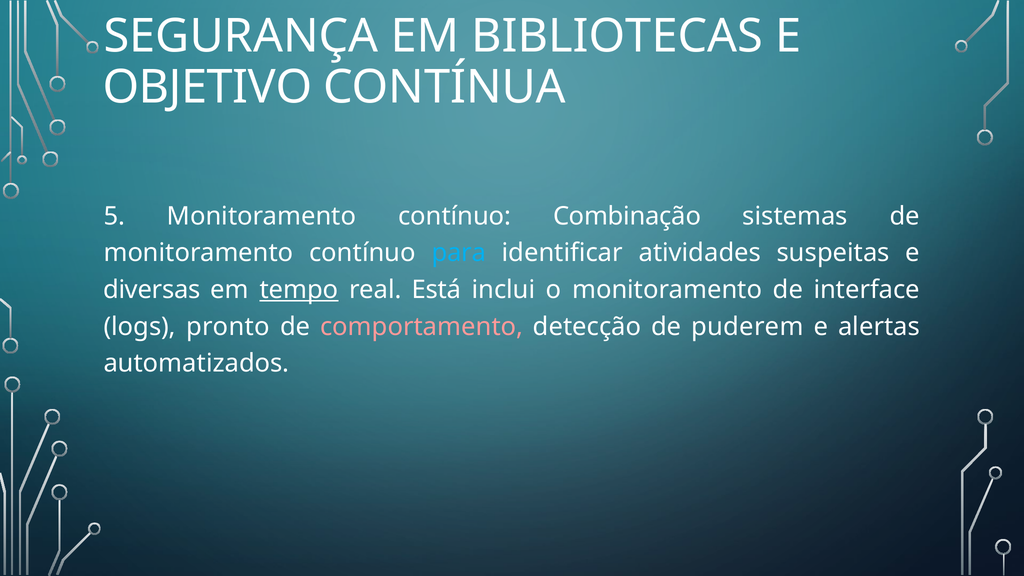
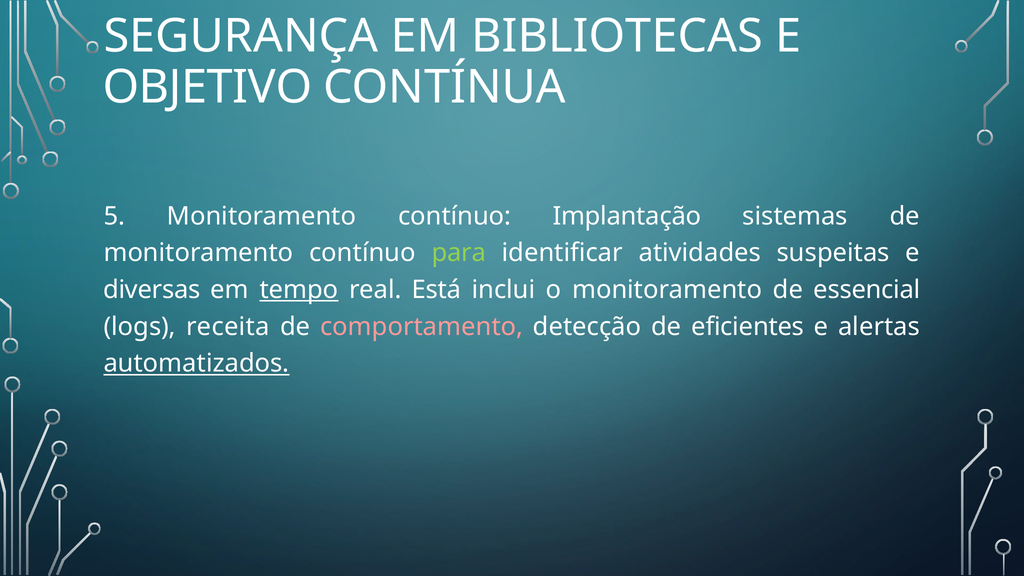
Combinação: Combinação -> Implantação
para colour: light blue -> light green
interface: interface -> essencial
pronto: pronto -> receita
puderem: puderem -> eficientes
automatizados underline: none -> present
